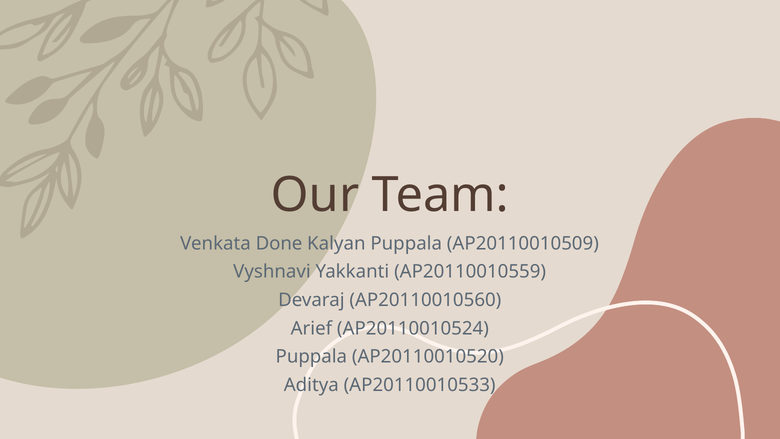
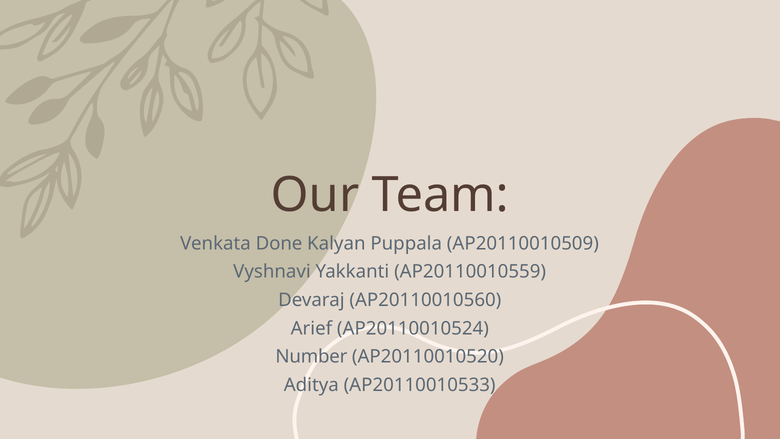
Puppala at (311, 357): Puppala -> Number
